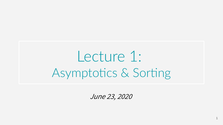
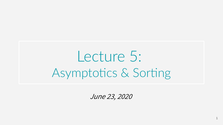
Lecture 1: 1 -> 5
